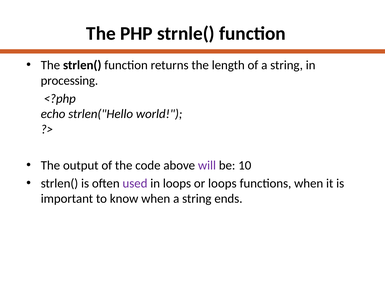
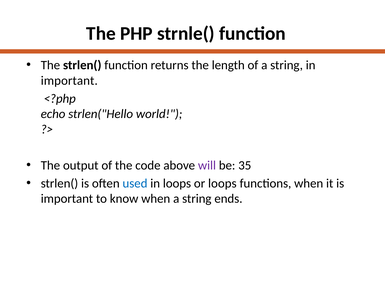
processing at (69, 80): processing -> important
10: 10 -> 35
used colour: purple -> blue
